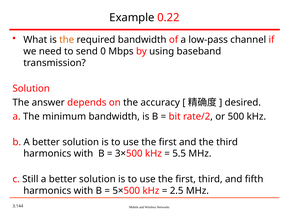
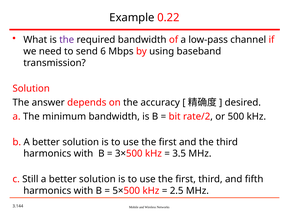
the at (67, 40) colour: orange -> purple
0: 0 -> 6
5.5: 5.5 -> 3.5
